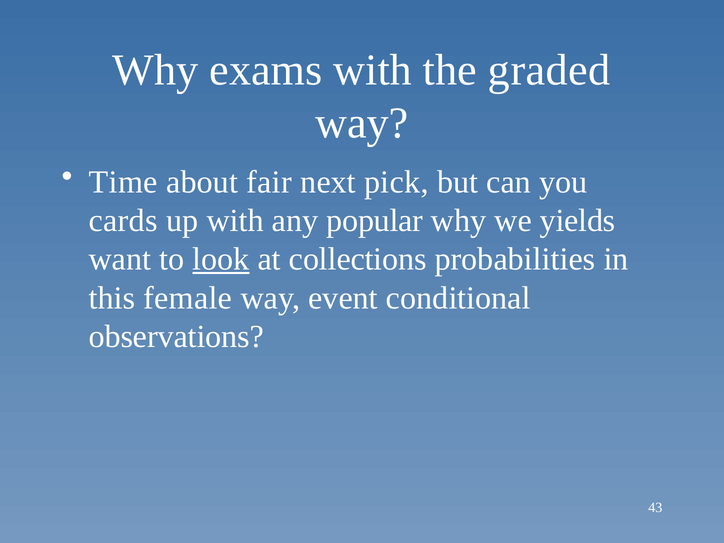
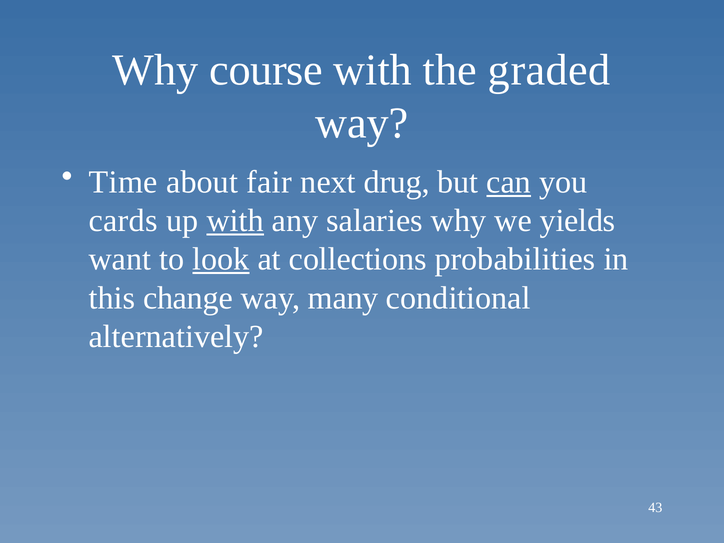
exams: exams -> course
pick: pick -> drug
can underline: none -> present
with at (235, 221) underline: none -> present
popular: popular -> salaries
female: female -> change
event: event -> many
observations: observations -> alternatively
